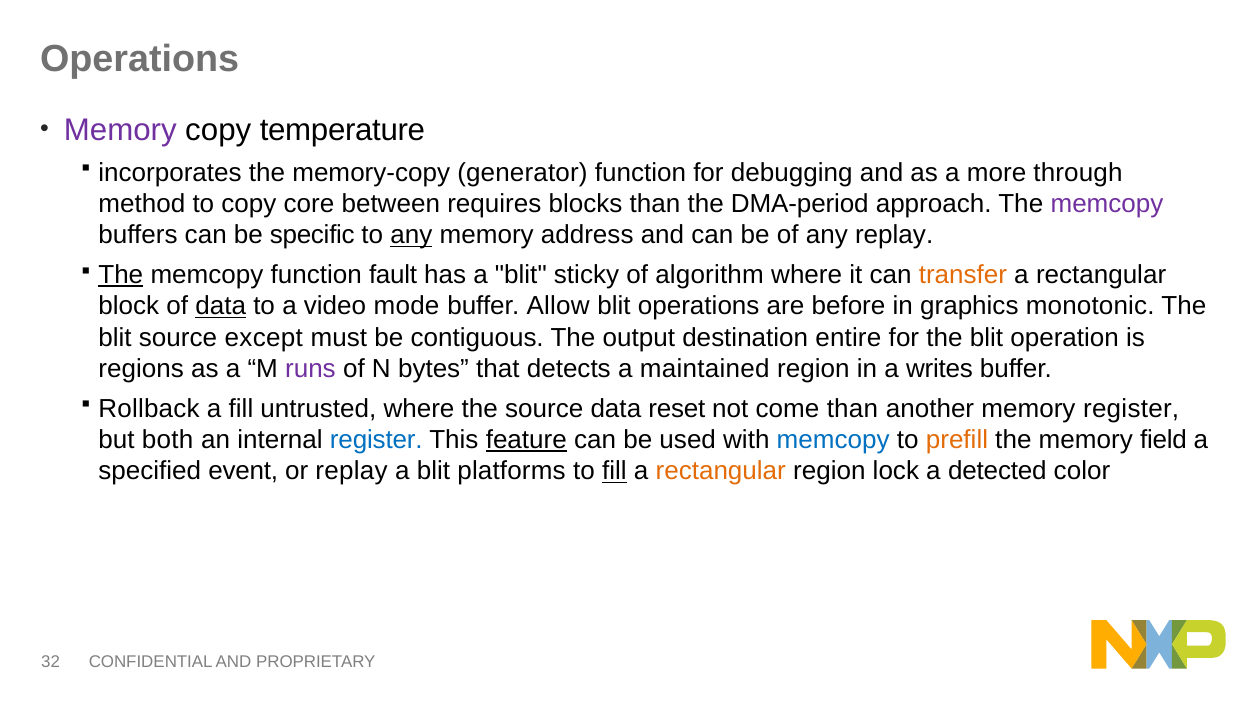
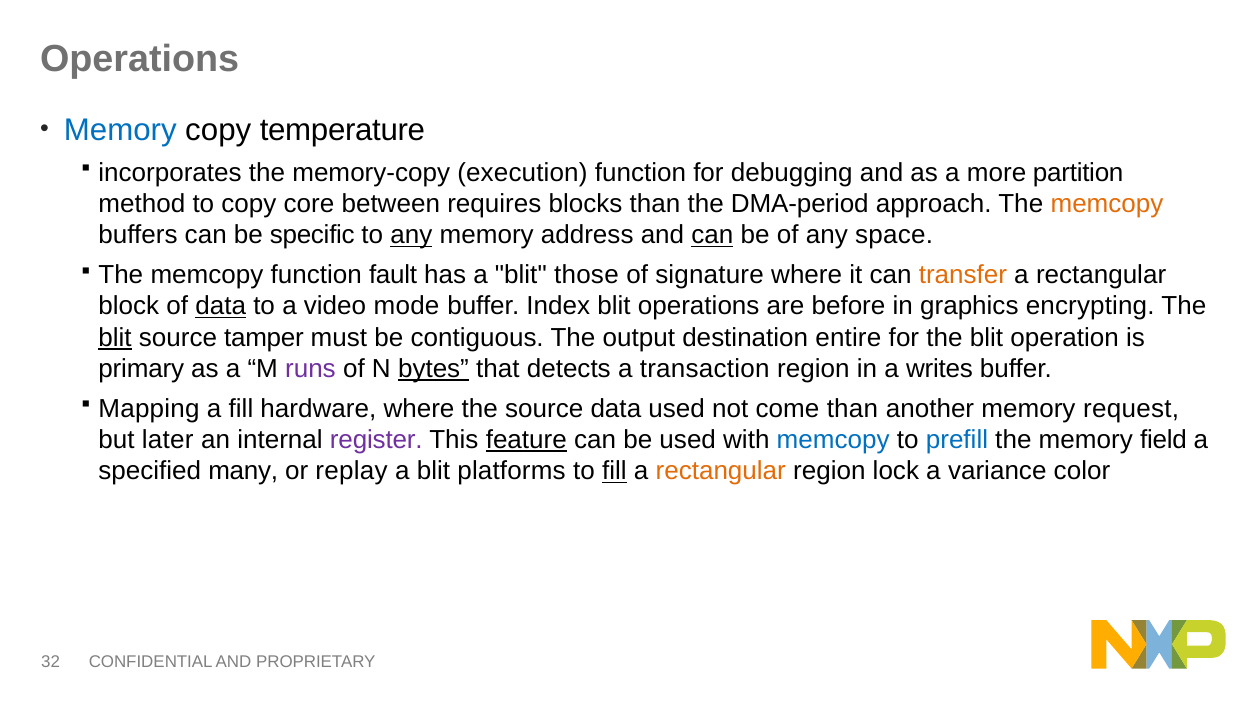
Memory at (120, 130) colour: purple -> blue
generator: generator -> execution
through: through -> partition
memcopy at (1107, 204) colour: purple -> orange
can at (712, 235) underline: none -> present
any replay: replay -> space
The at (121, 275) underline: present -> none
sticky: sticky -> those
algorithm: algorithm -> signature
Allow: Allow -> Index
monotonic: monotonic -> encrypting
blit at (115, 337) underline: none -> present
except: except -> tamper
regions: regions -> primary
bytes underline: none -> present
maintained: maintained -> transaction
Rollback: Rollback -> Mapping
untrusted: untrusted -> hardware
data reset: reset -> used
memory register: register -> request
both: both -> later
register at (376, 440) colour: blue -> purple
prefill colour: orange -> blue
event: event -> many
detected: detected -> variance
